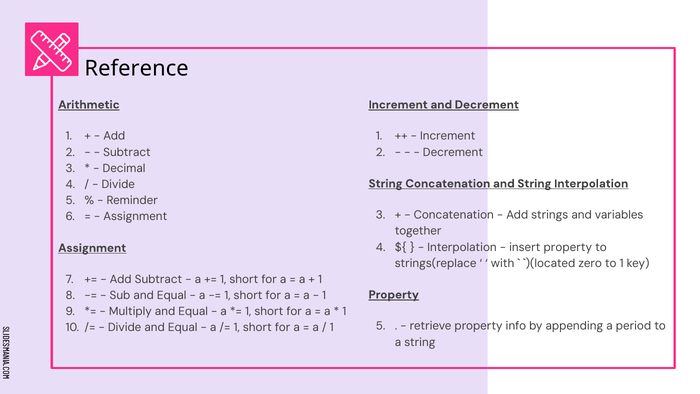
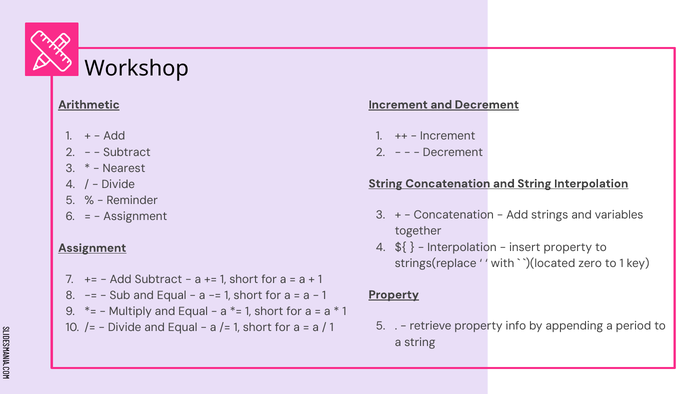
Reference: Reference -> Workshop
Decimal: Decimal -> Nearest
